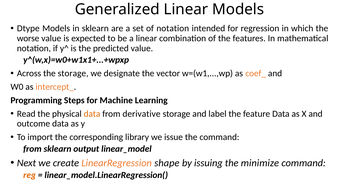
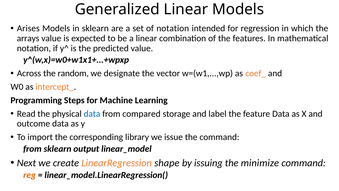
Dtype: Dtype -> Arises
worse: worse -> arrays
the storage: storage -> random
data at (92, 114) colour: orange -> blue
derivative: derivative -> compared
